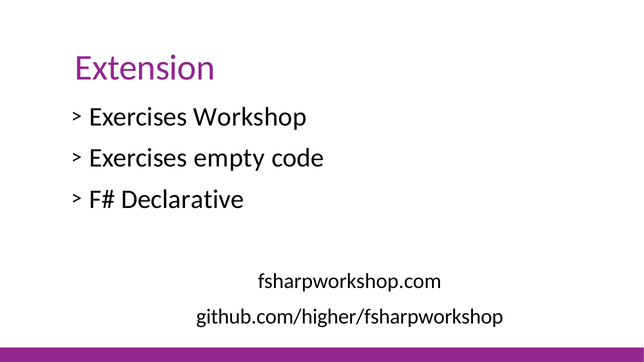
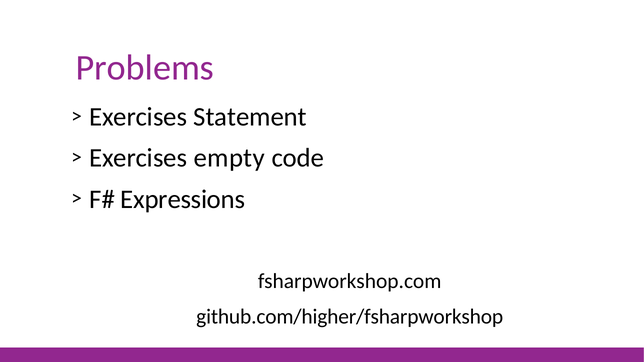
Extension: Extension -> Problems
Workshop: Workshop -> Statement
Declarative: Declarative -> Expressions
